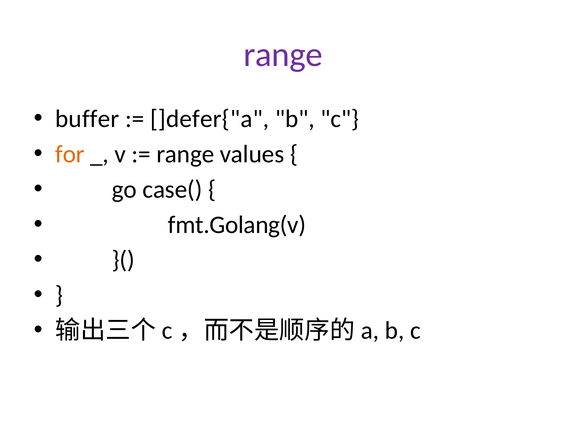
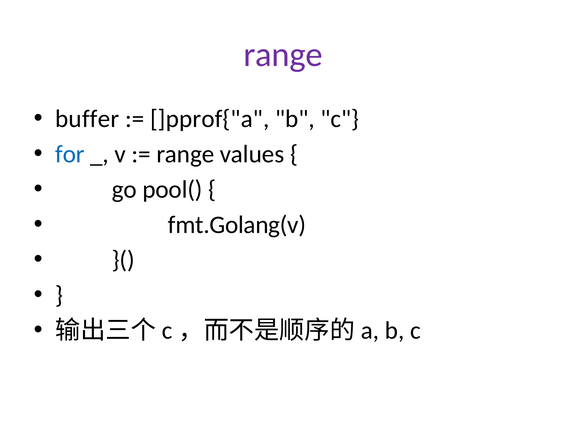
]defer{"a: ]defer{"a -> ]pprof{"a
for colour: orange -> blue
case(: case( -> pool(
